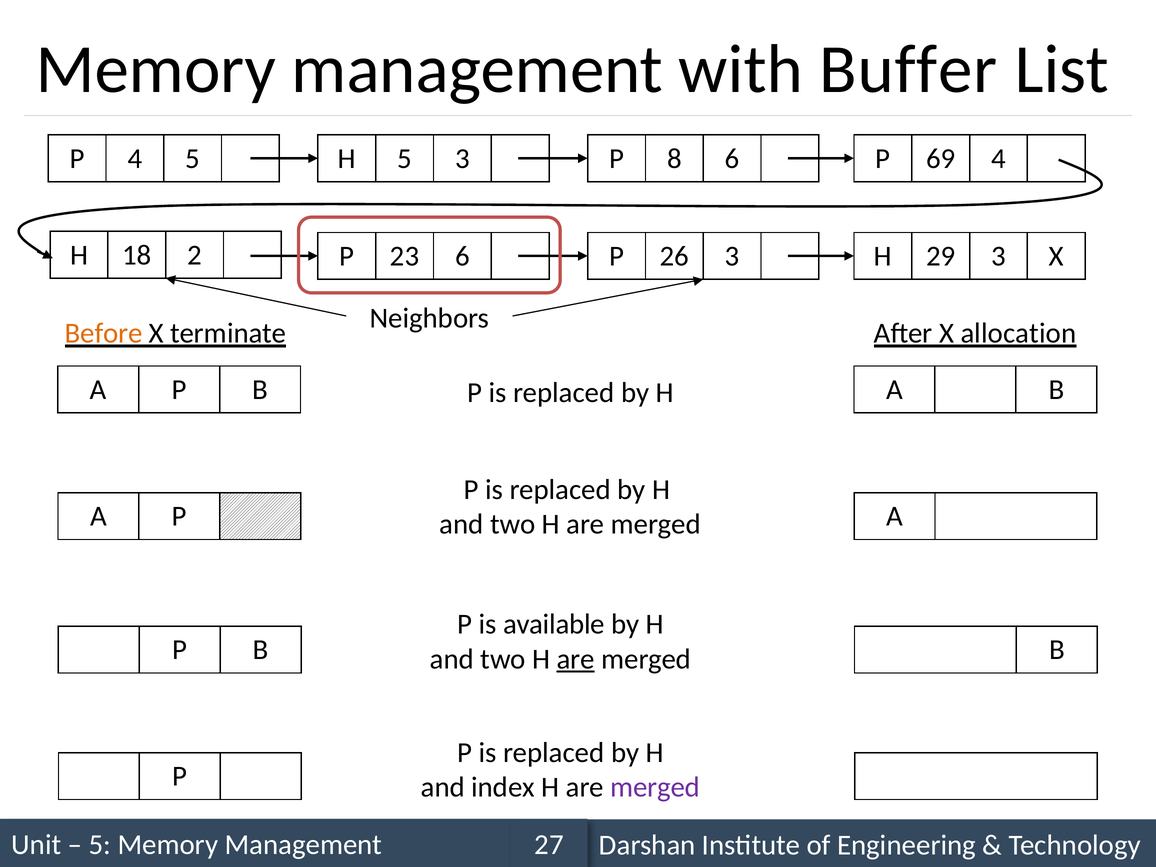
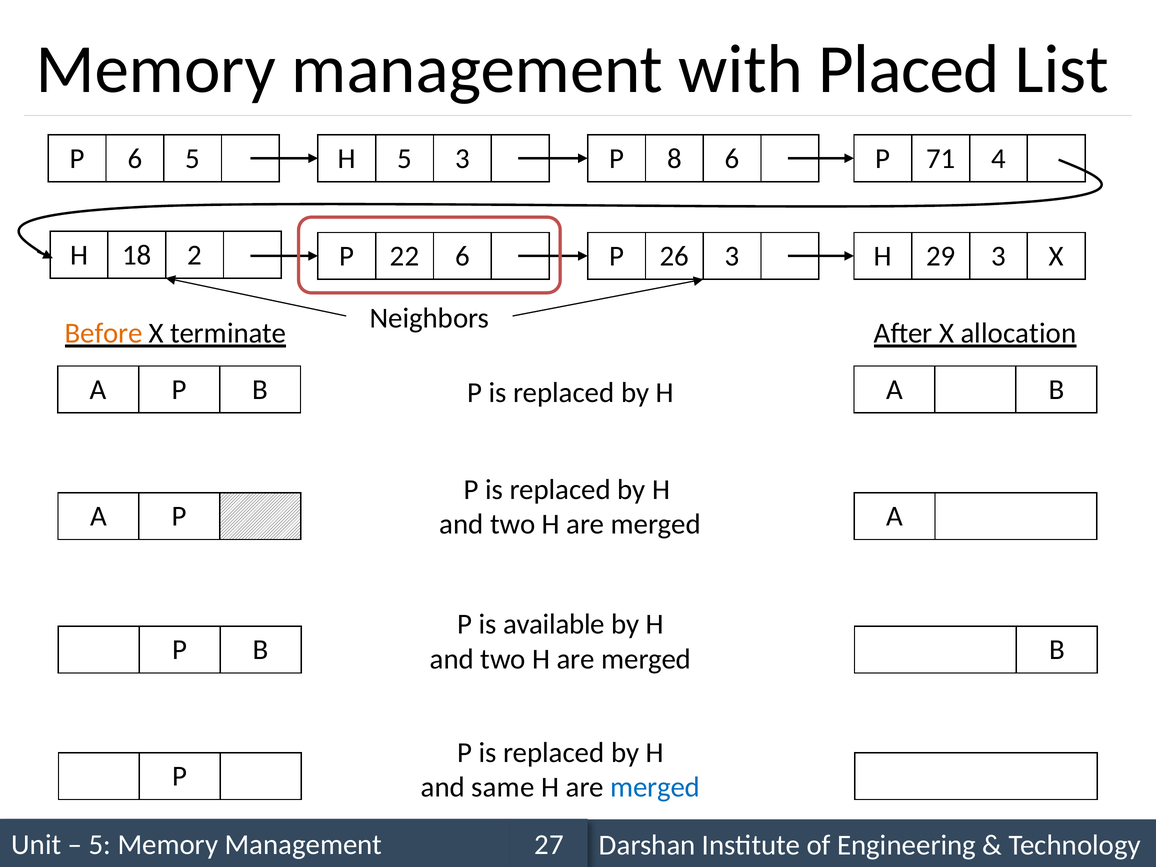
Buffer: Buffer -> Placed
P 4: 4 -> 6
69: 69 -> 71
23: 23 -> 22
are at (576, 659) underline: present -> none
index: index -> same
merged at (655, 787) colour: purple -> blue
